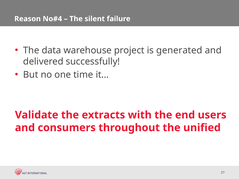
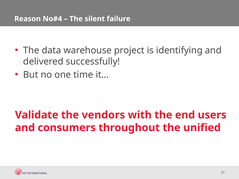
generated: generated -> identifying
extracts: extracts -> vendors
